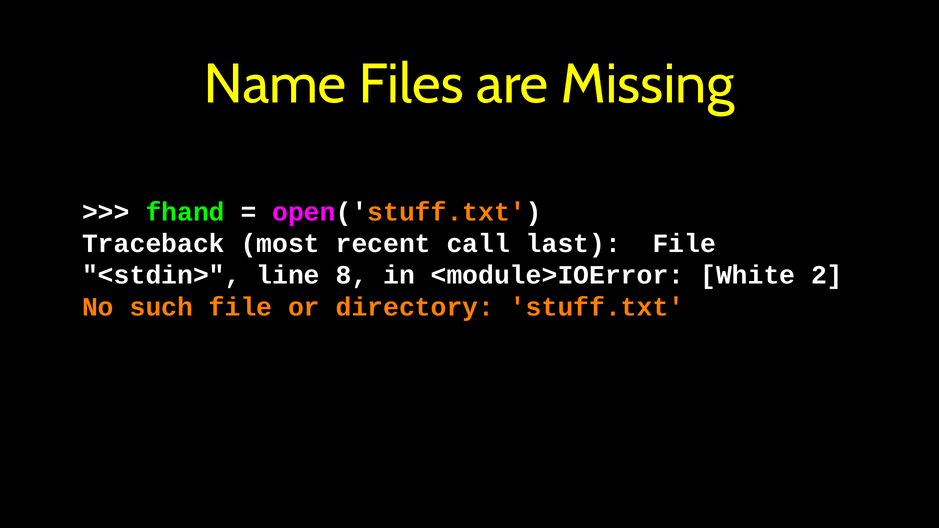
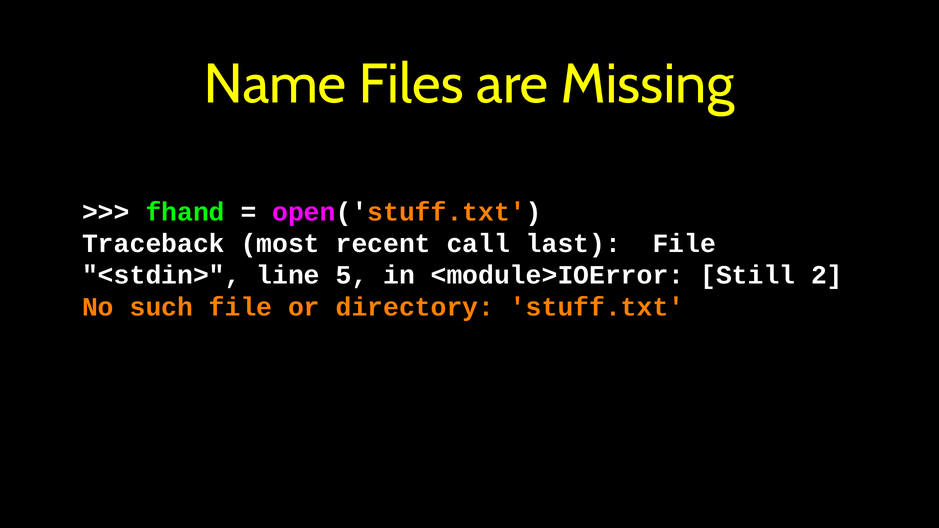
8: 8 -> 5
White: White -> Still
